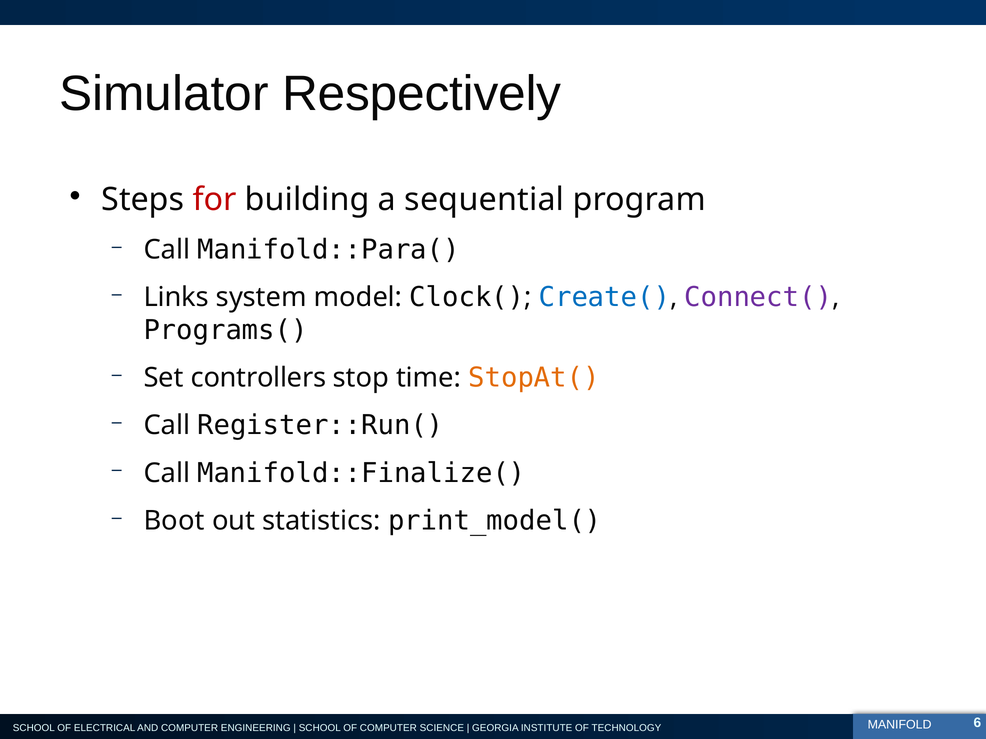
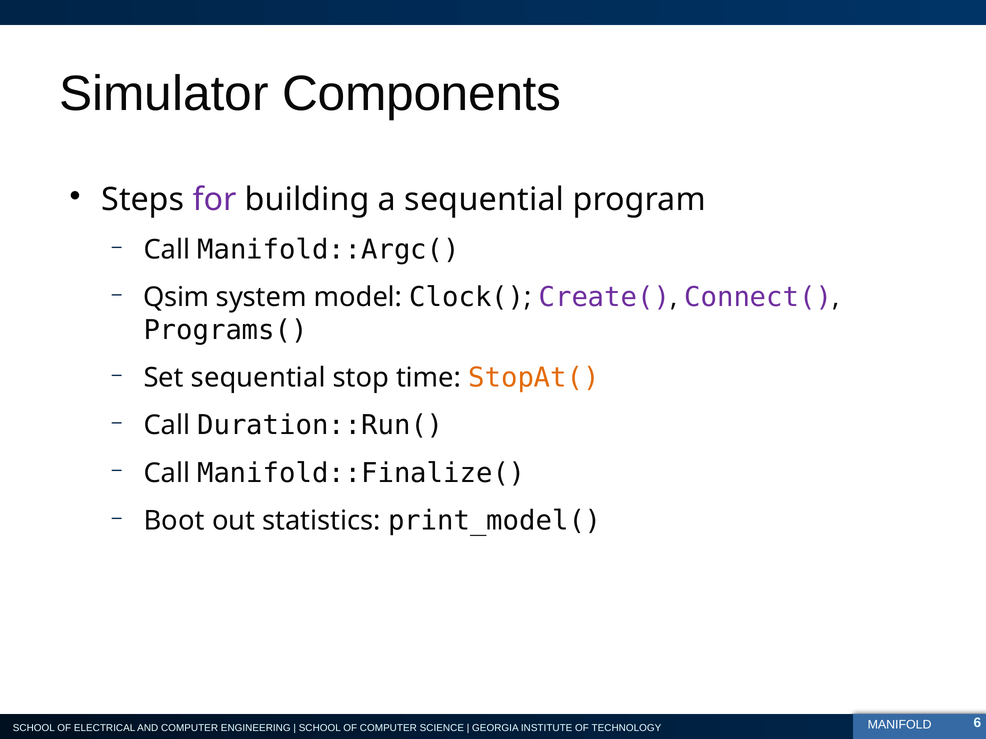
Respectively: Respectively -> Components
for colour: red -> purple
Manifold::Para(: Manifold::Para( -> Manifold::Argc(
Links: Links -> Qsim
Create( colour: blue -> purple
Set controllers: controllers -> sequential
Register::Run(: Register::Run( -> Duration::Run(
